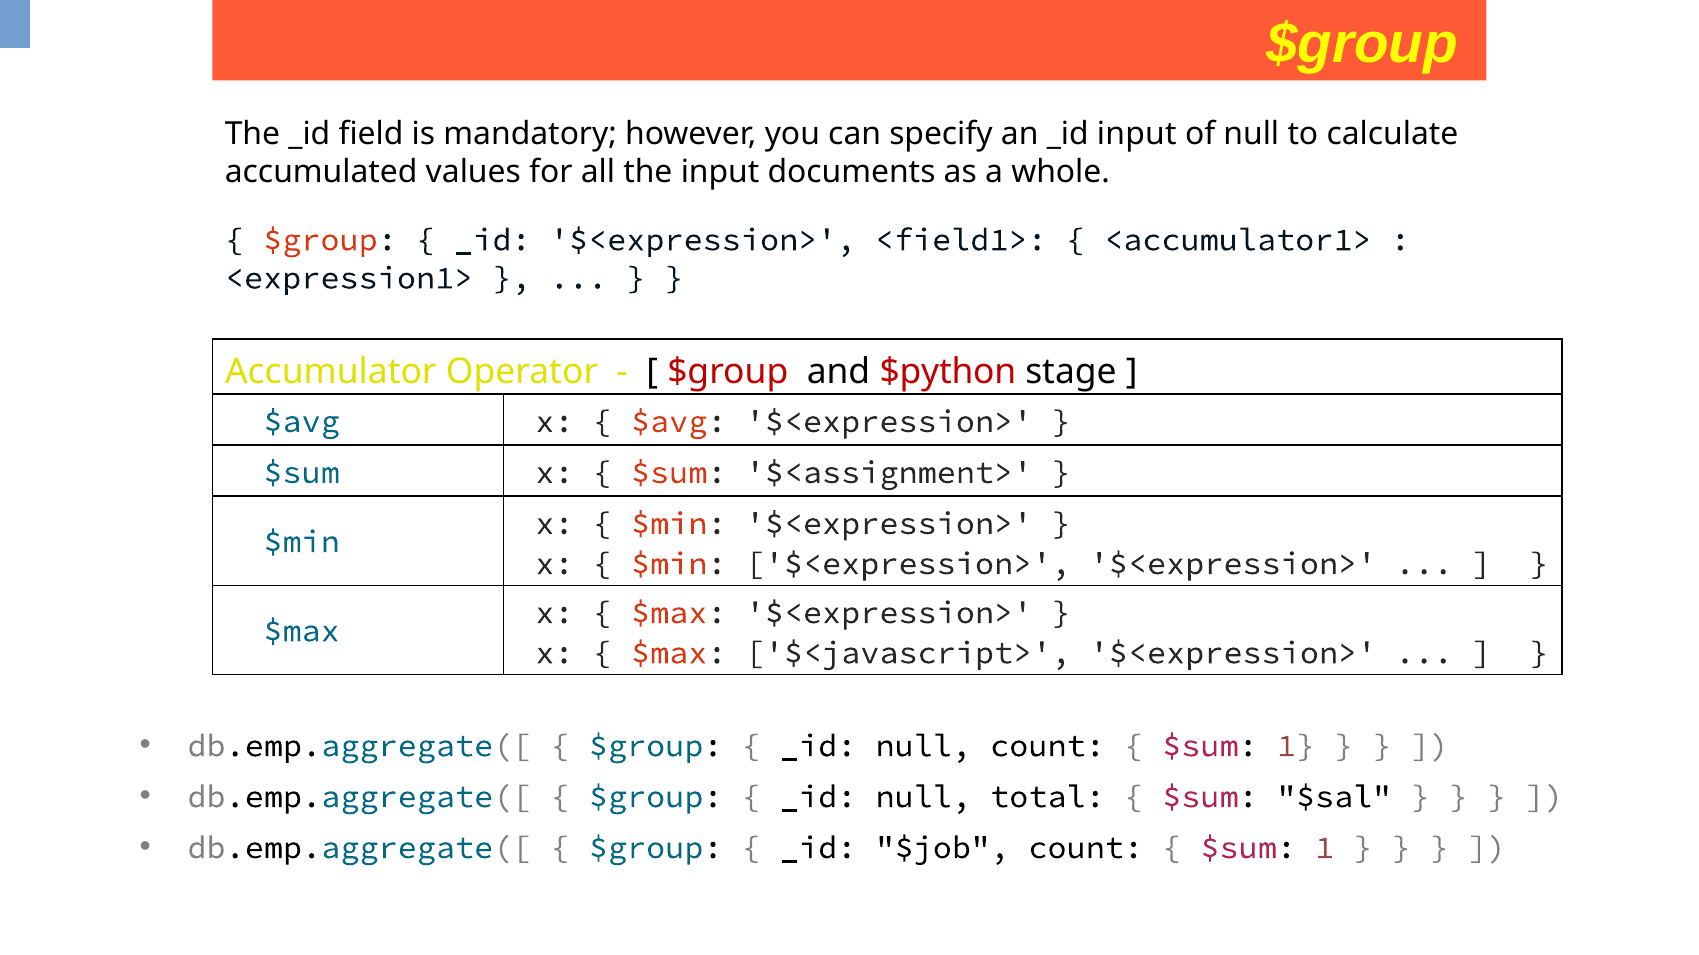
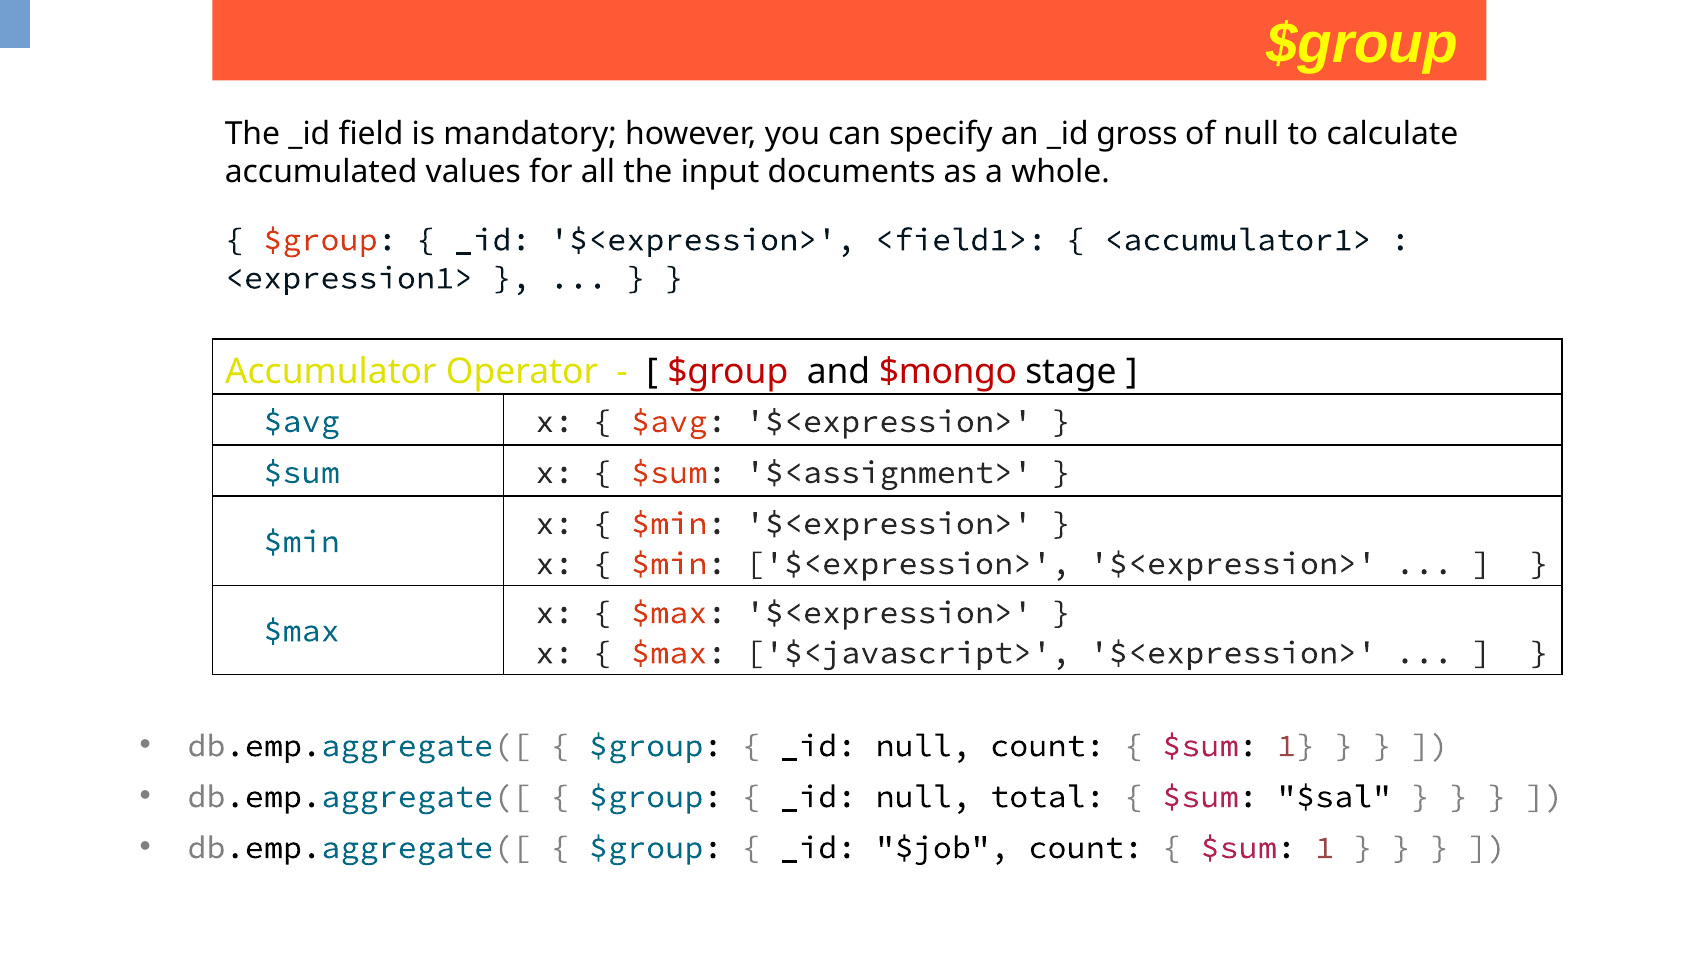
_id input: input -> gross
$python: $python -> $mongo
